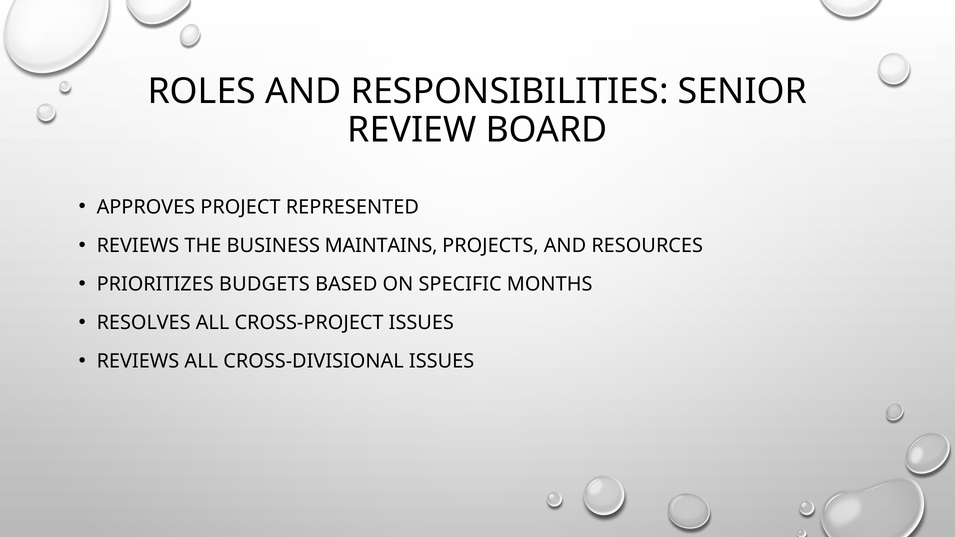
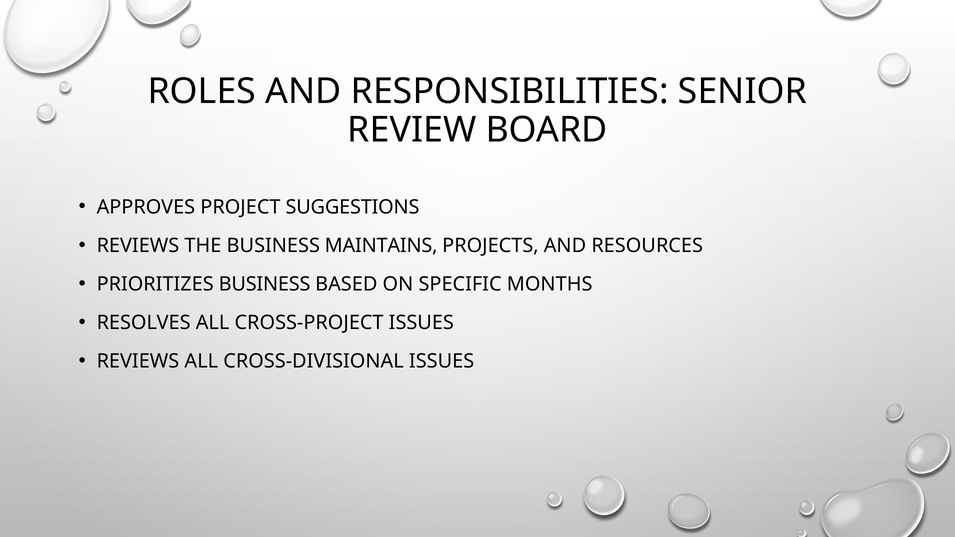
REPRESENTED: REPRESENTED -> SUGGESTIONS
PRIORITIZES BUDGETS: BUDGETS -> BUSINESS
